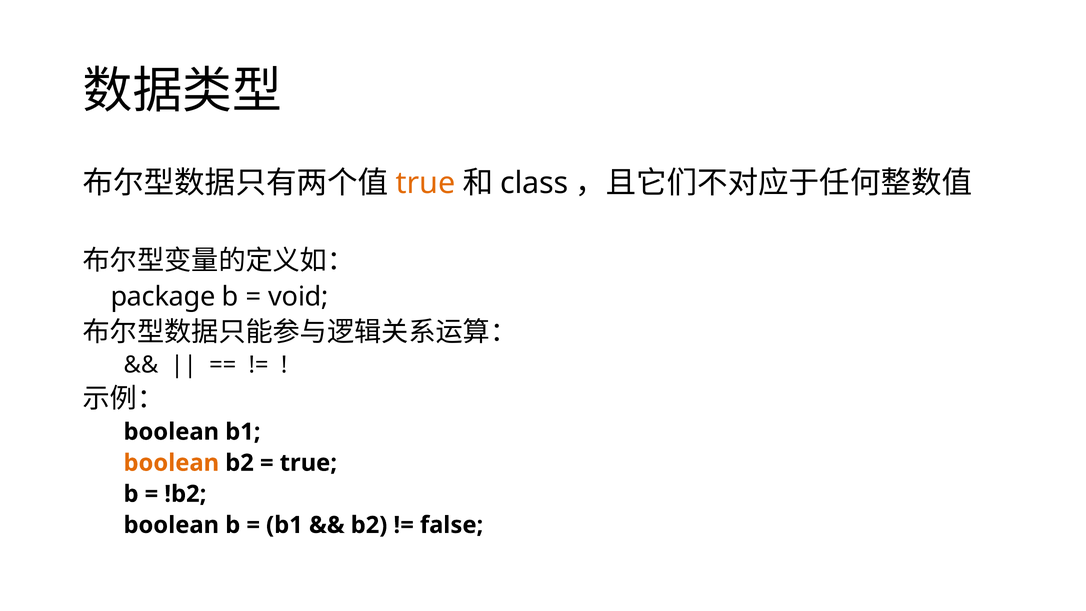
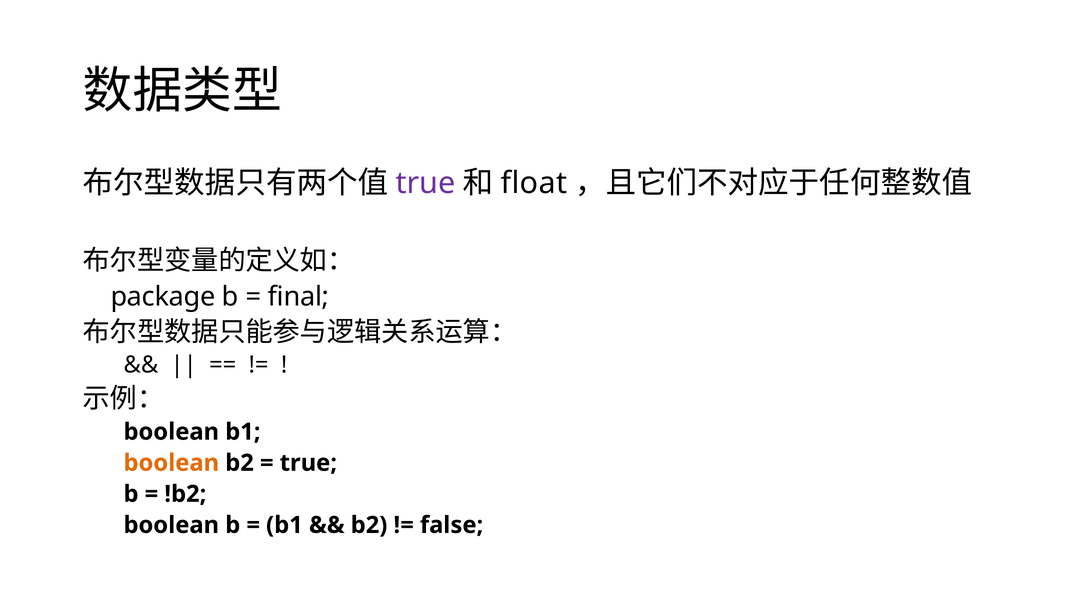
true at (425, 183) colour: orange -> purple
class: class -> float
void: void -> final
